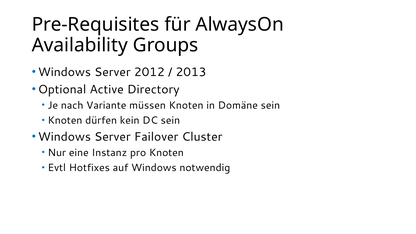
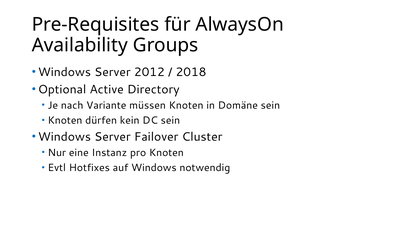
2013: 2013 -> 2018
